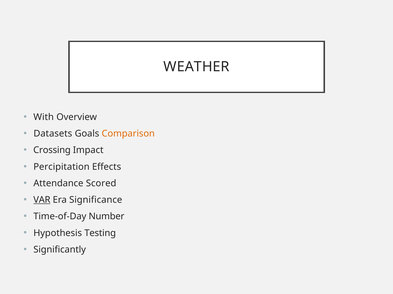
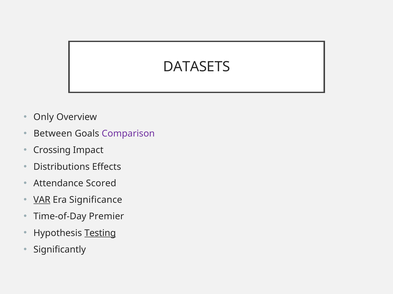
WEATHER: WEATHER -> DATASETS
With: With -> Only
Datasets: Datasets -> Between
Comparison colour: orange -> purple
Percipitation: Percipitation -> Distributions
Number: Number -> Premier
Testing underline: none -> present
